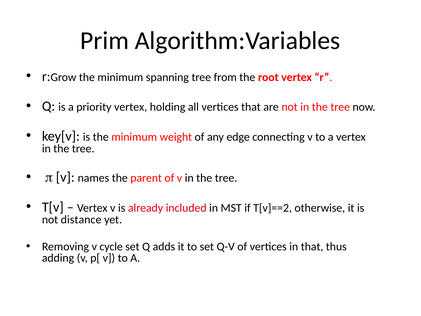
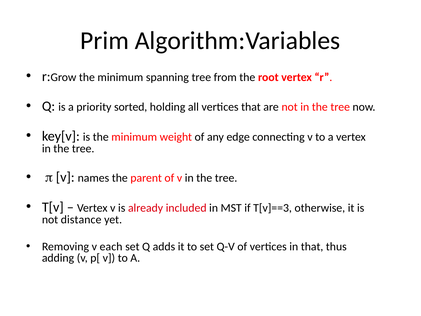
priority vertex: vertex -> sorted
T[v]==2: T[v]==2 -> T[v]==3
cycle: cycle -> each
